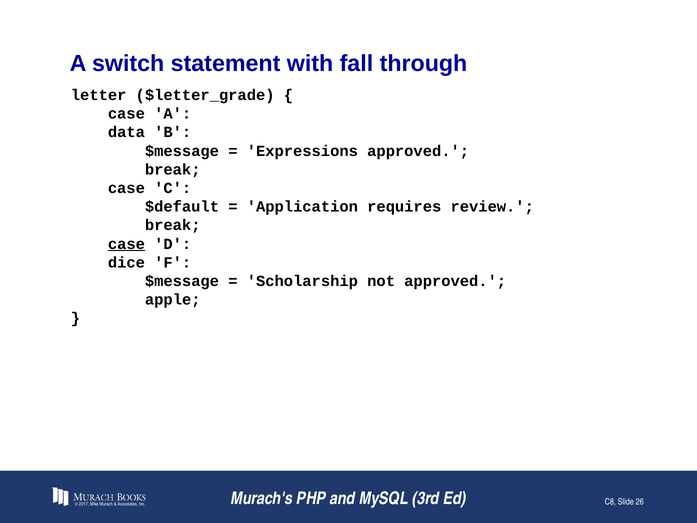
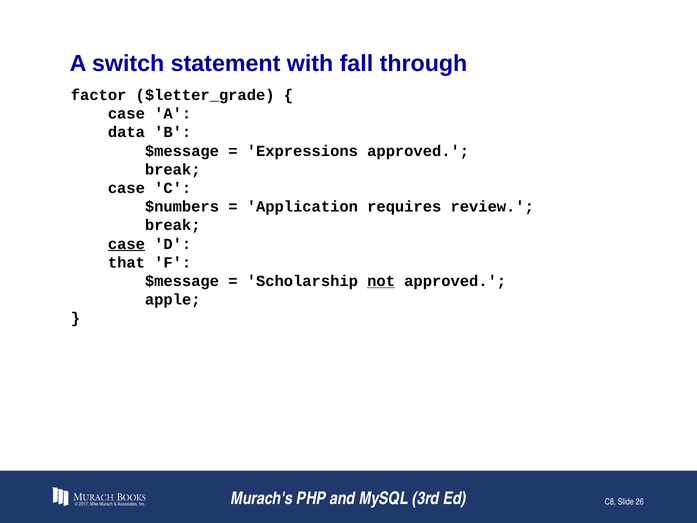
letter: letter -> factor
$default: $default -> $numbers
dice: dice -> that
not underline: none -> present
